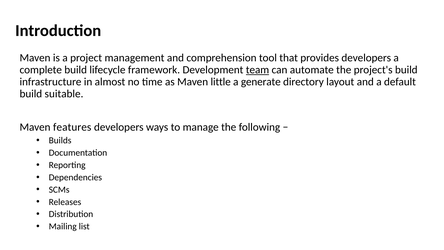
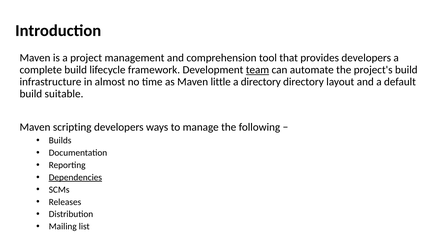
a generate: generate -> directory
features: features -> scripting
Dependencies underline: none -> present
